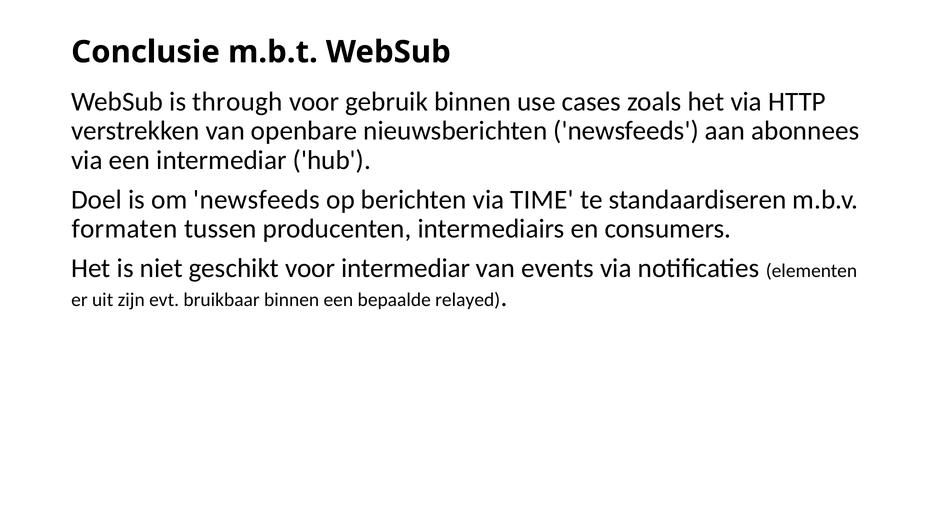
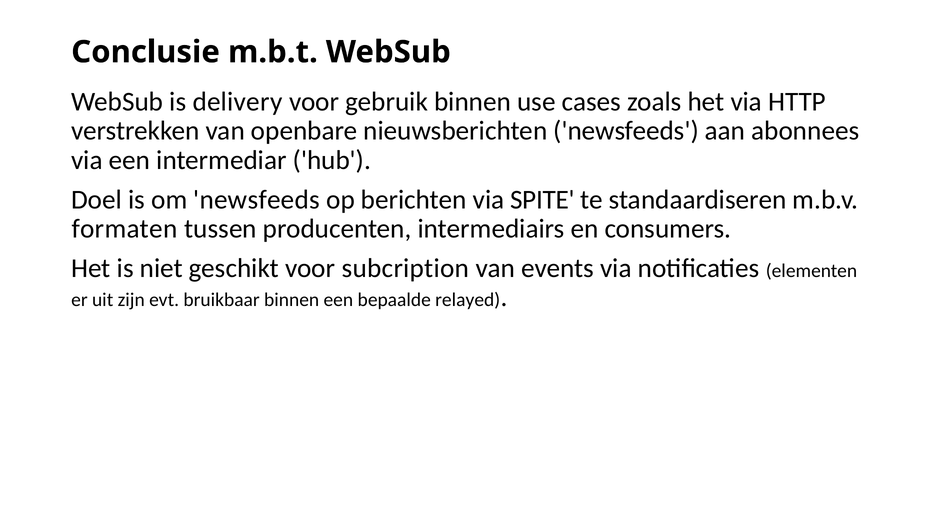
through: through -> delivery
TIME: TIME -> SPITE
voor intermediar: intermediar -> subcription
